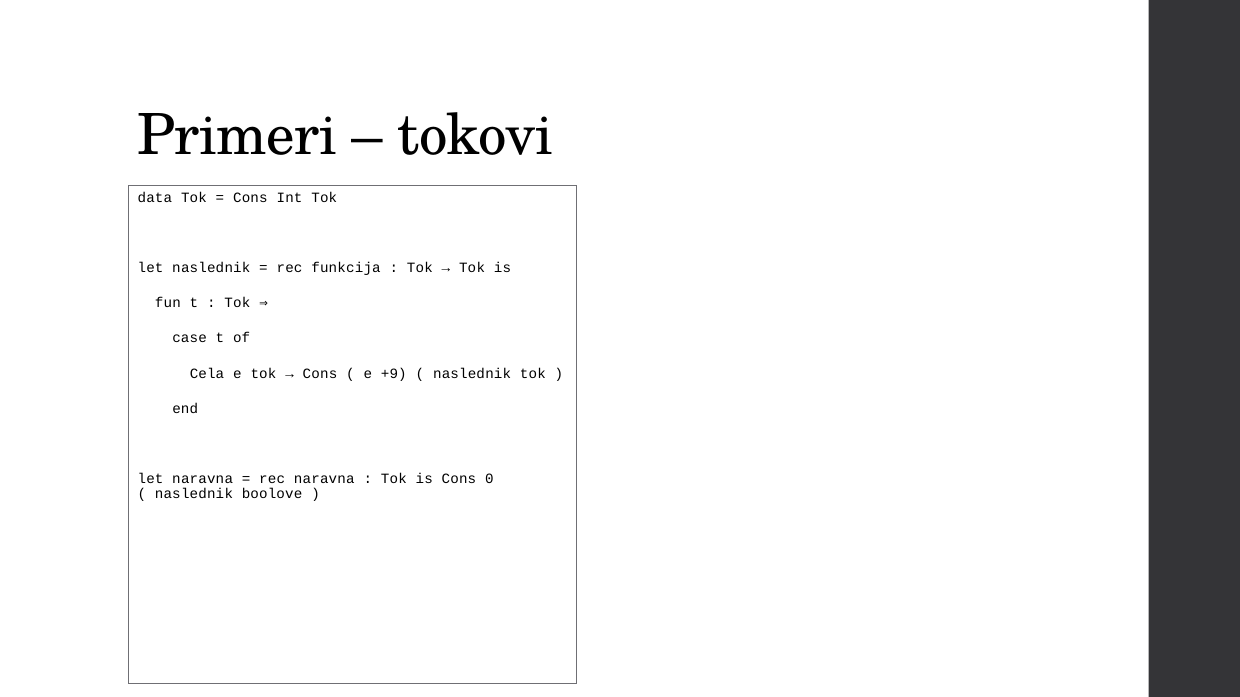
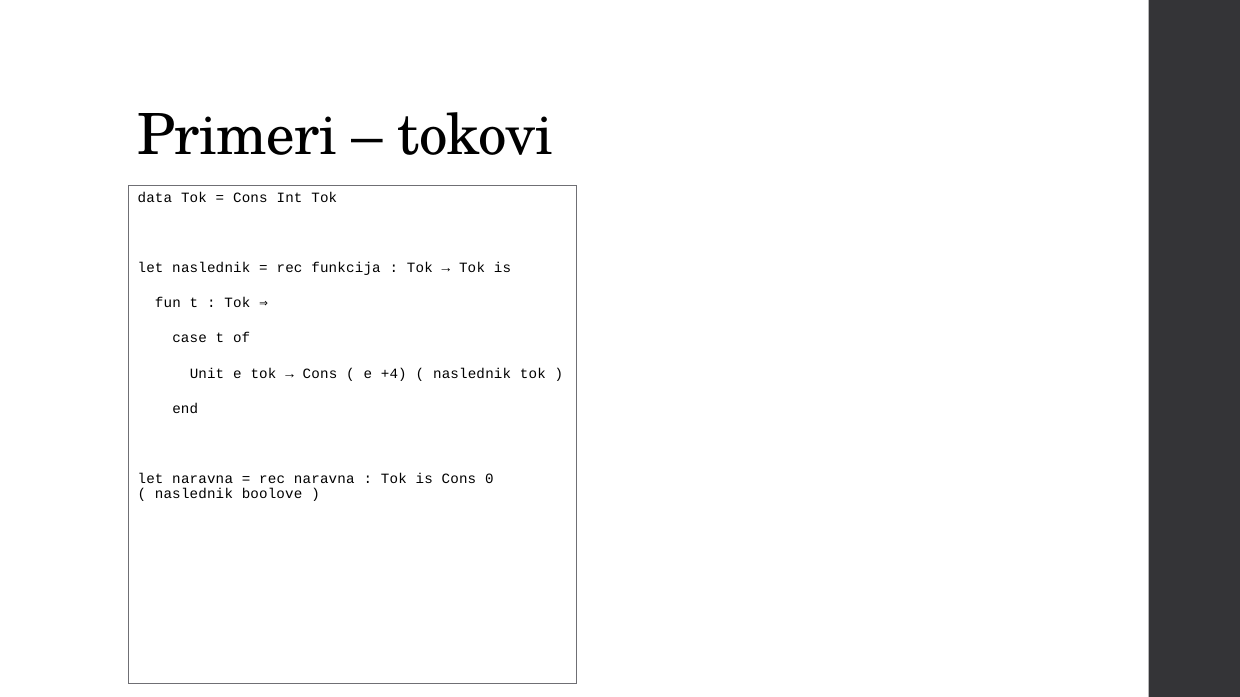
Cela: Cela -> Unit
+9: +9 -> +4
